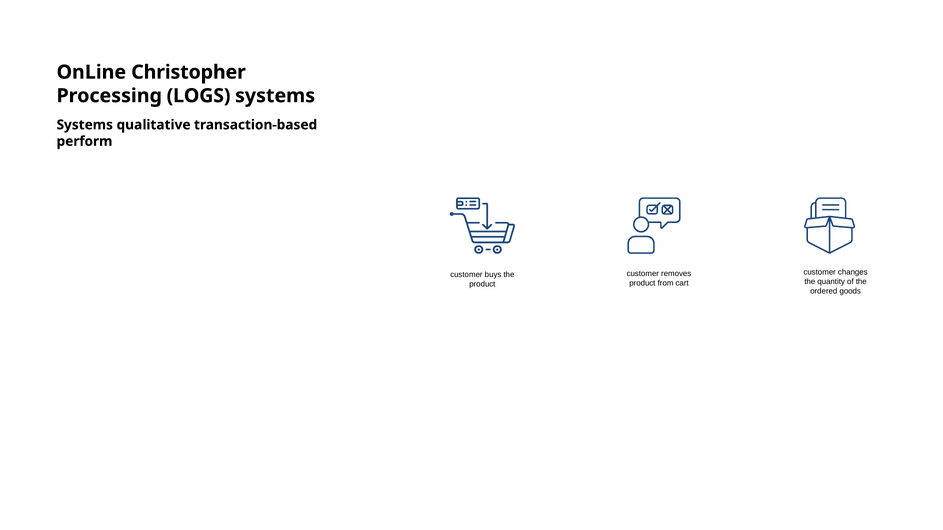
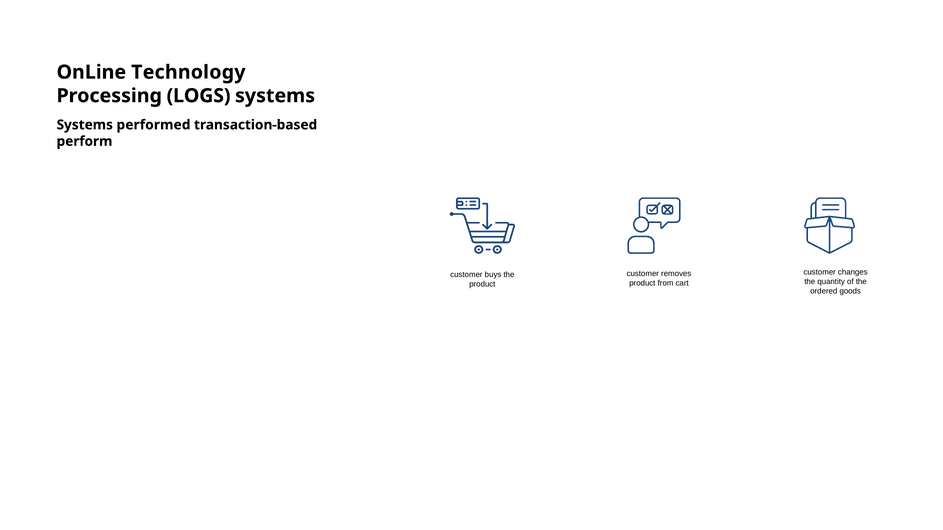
Christopher: Christopher -> Technology
qualitative: qualitative -> performed
